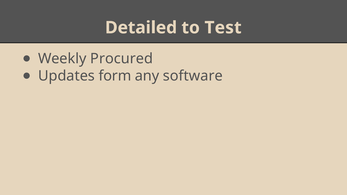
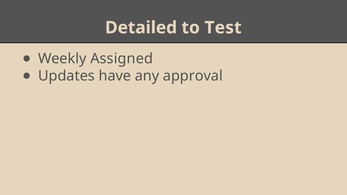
Procured: Procured -> Assigned
form: form -> have
software: software -> approval
